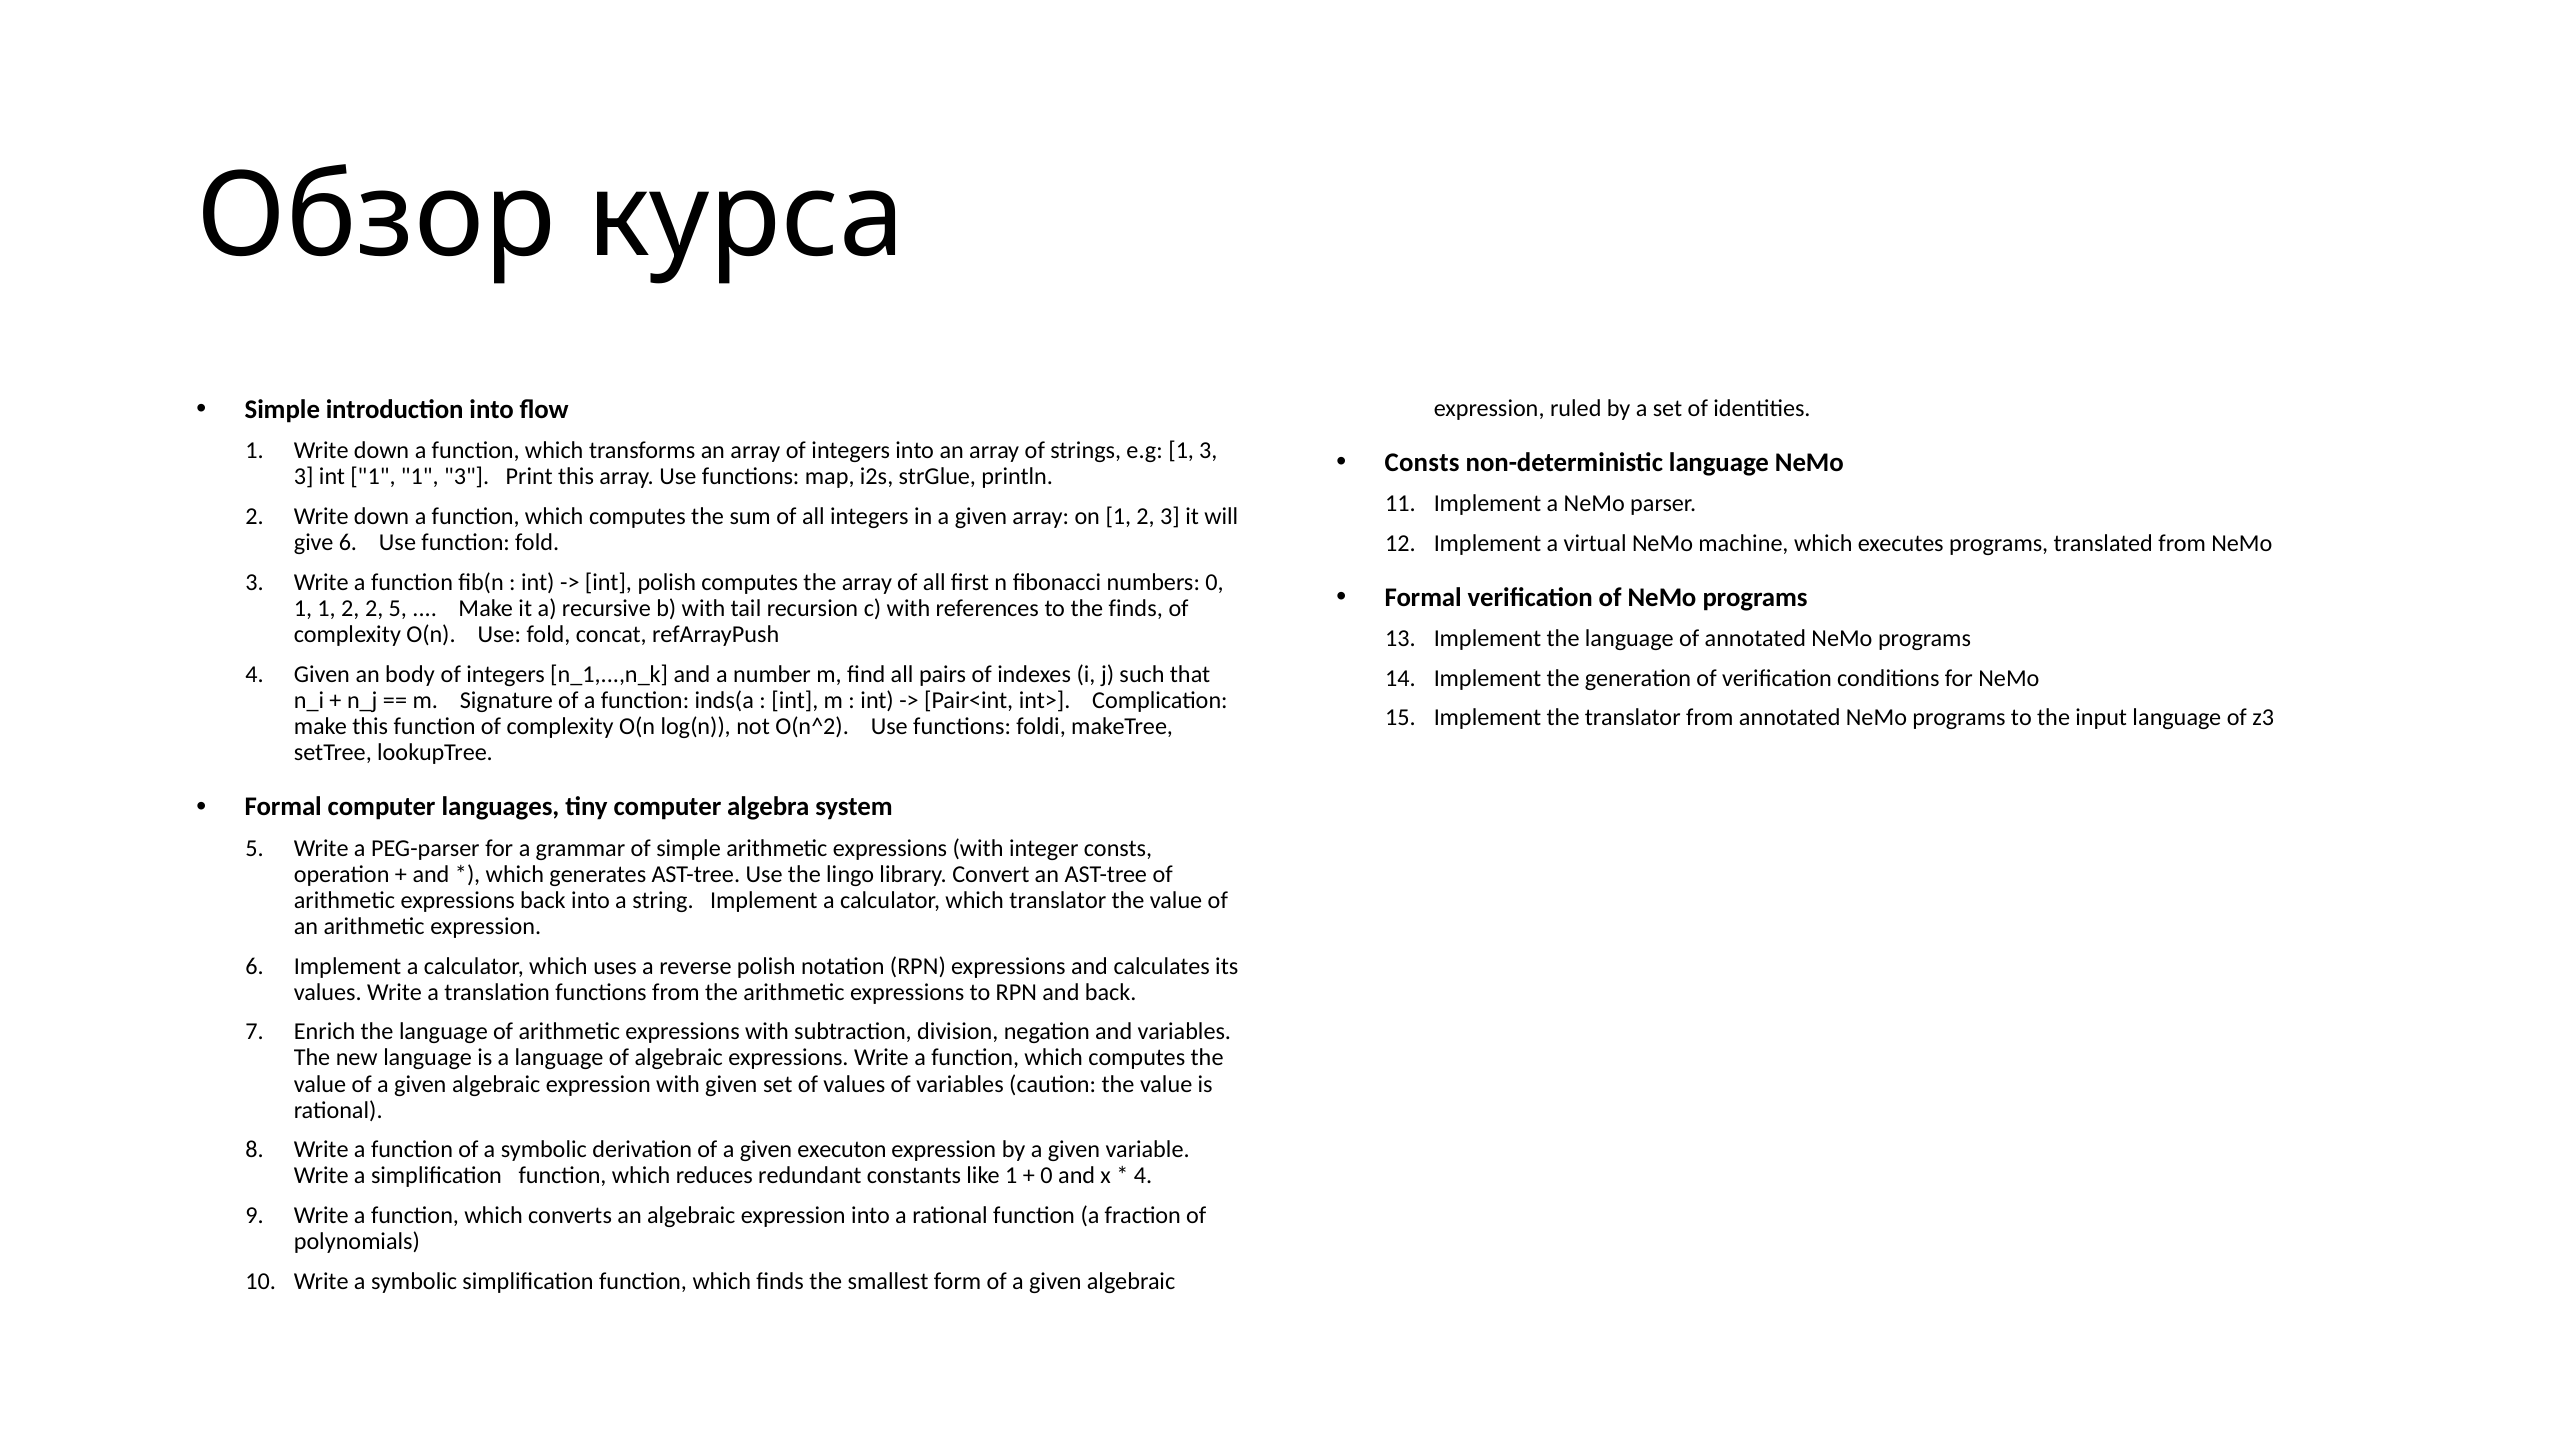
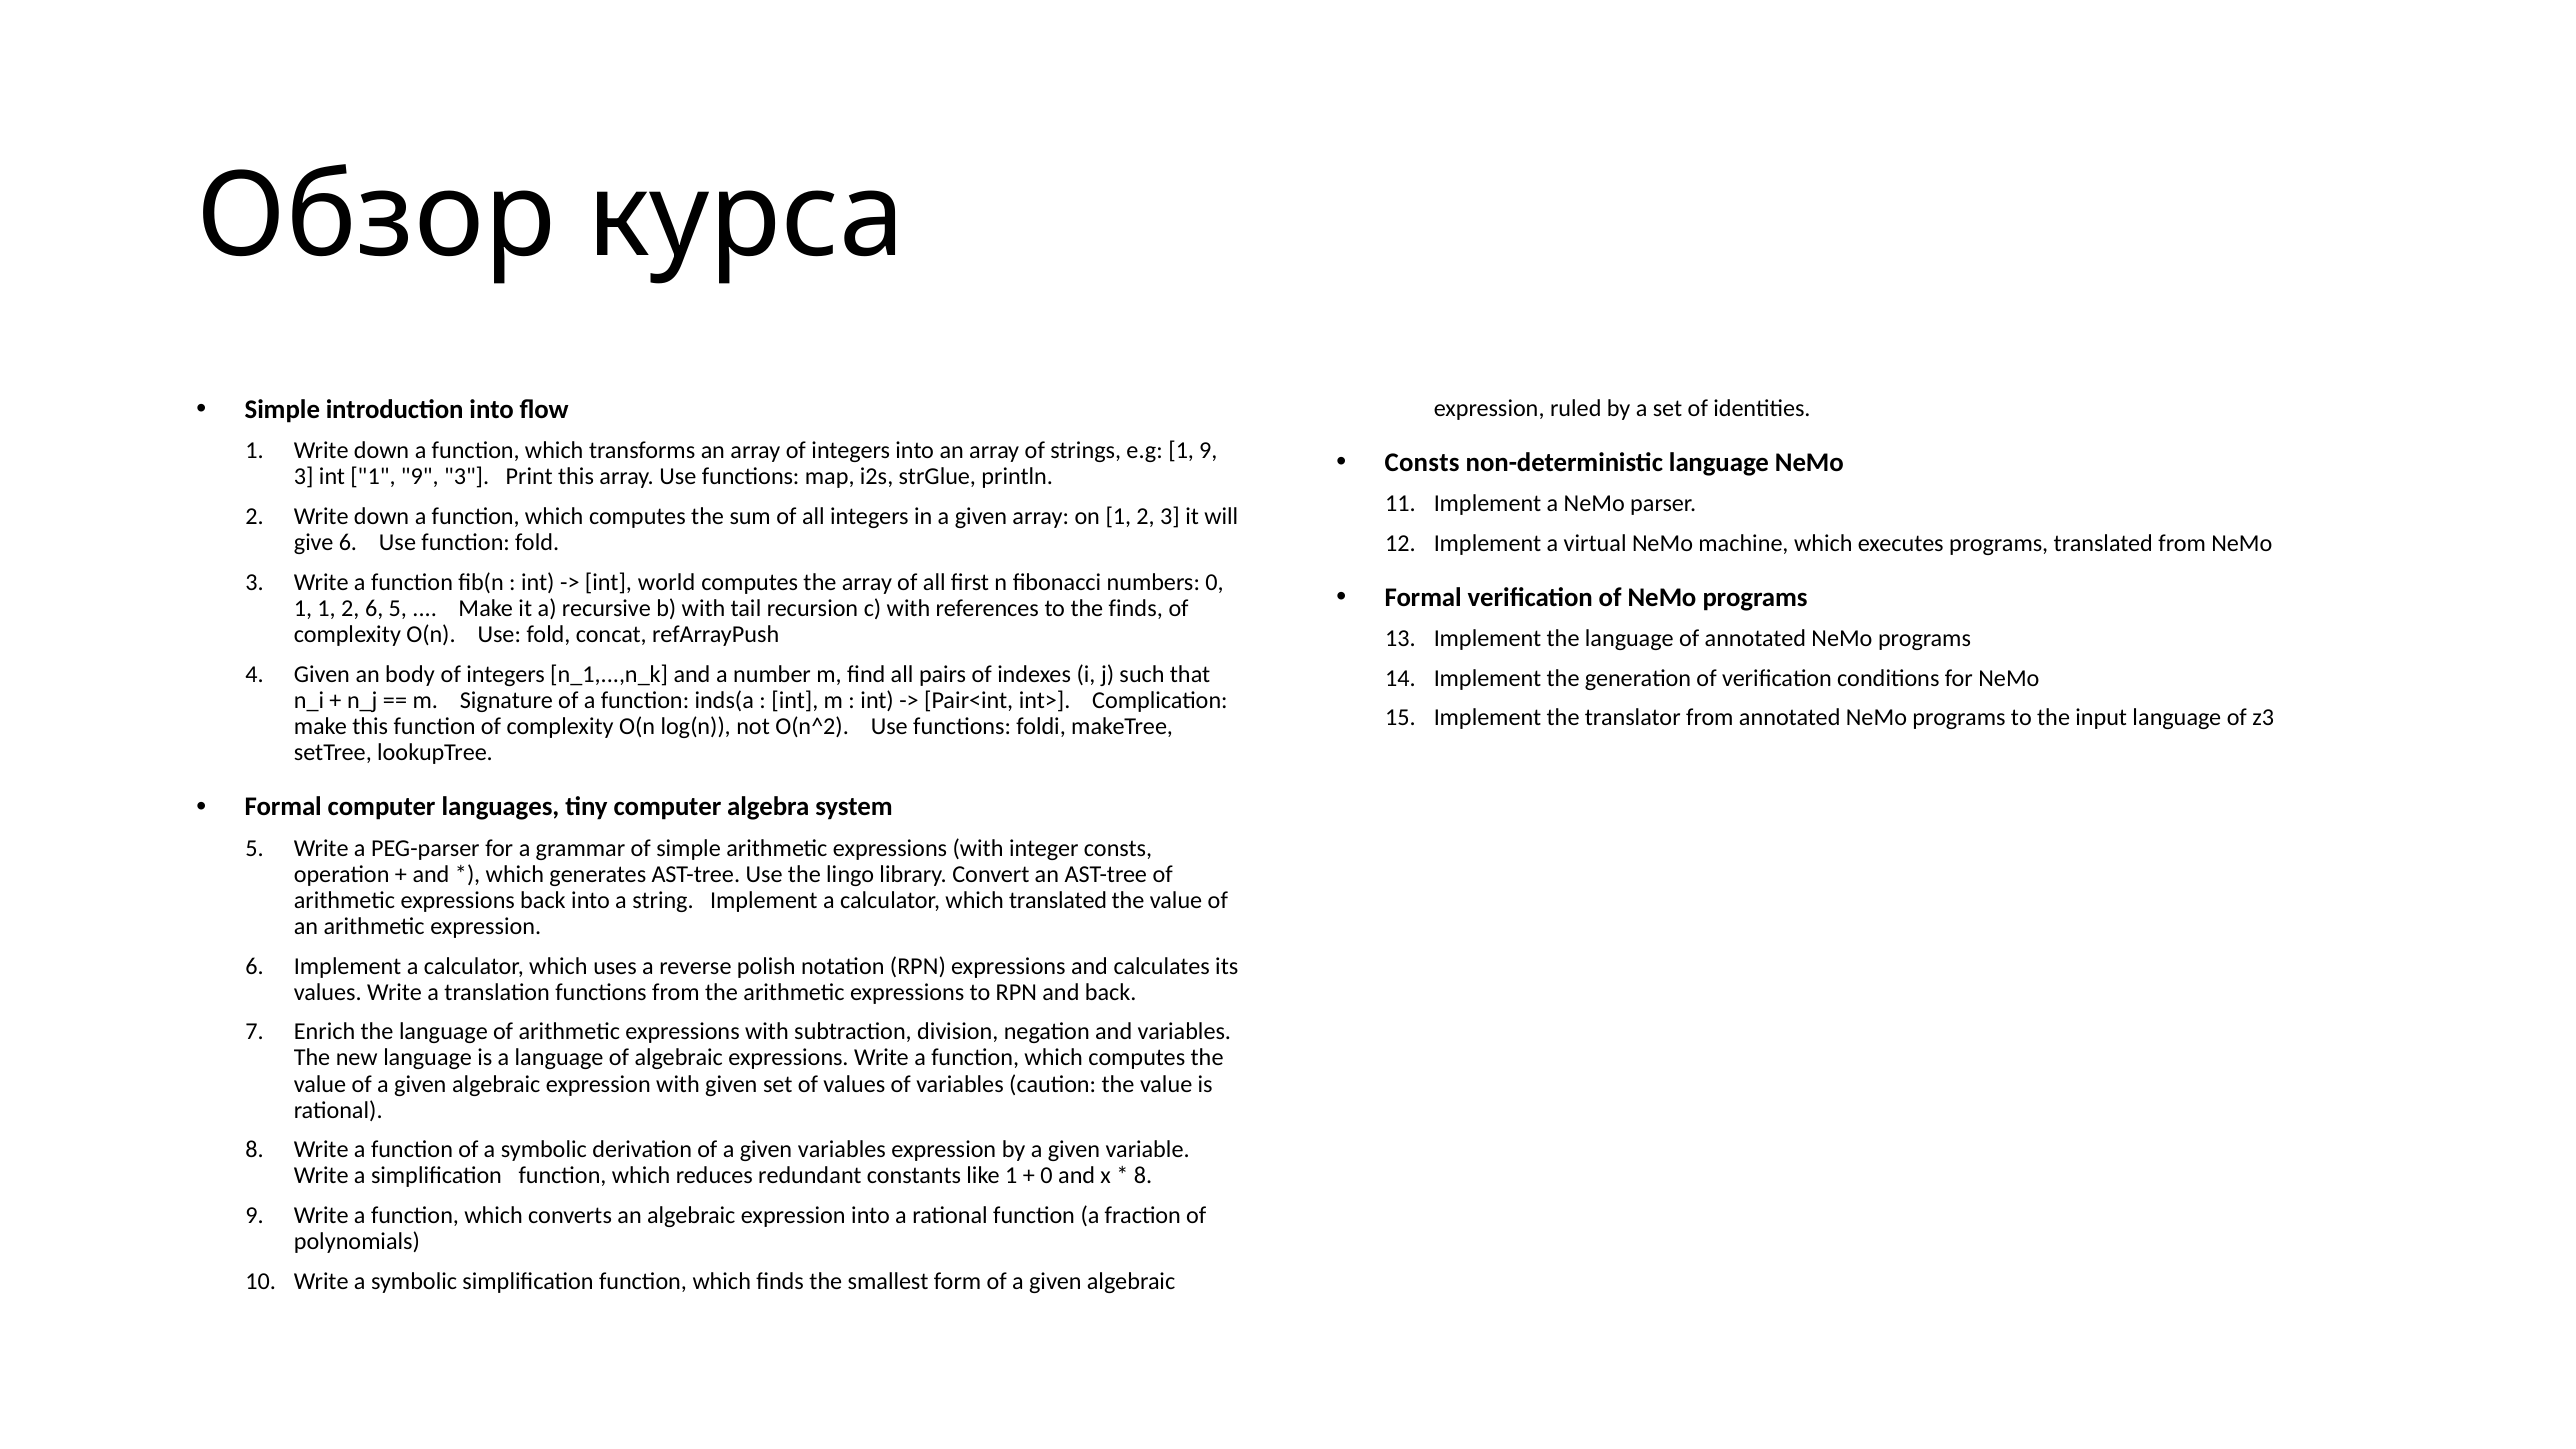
e.g 1 3: 3 -> 9
int 1 1: 1 -> 9
int polish: polish -> world
2 2: 2 -> 6
which translator: translator -> translated
given executon: executon -> variables
4 at (1143, 1176): 4 -> 8
